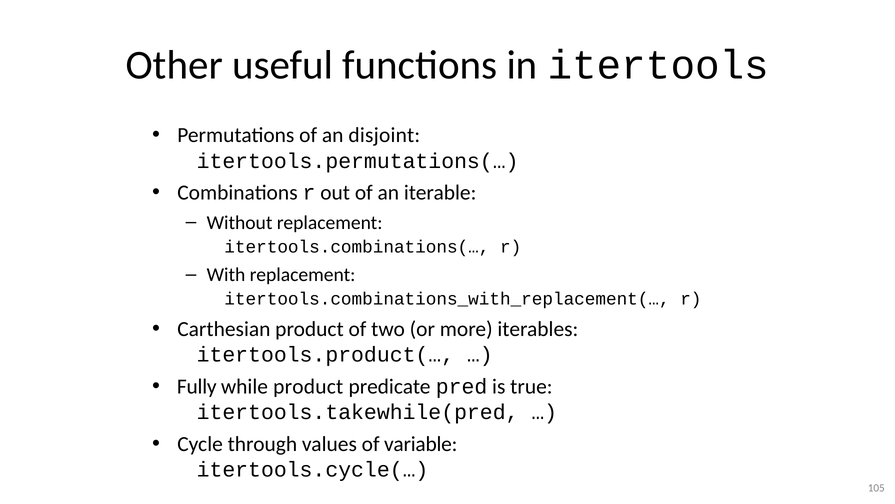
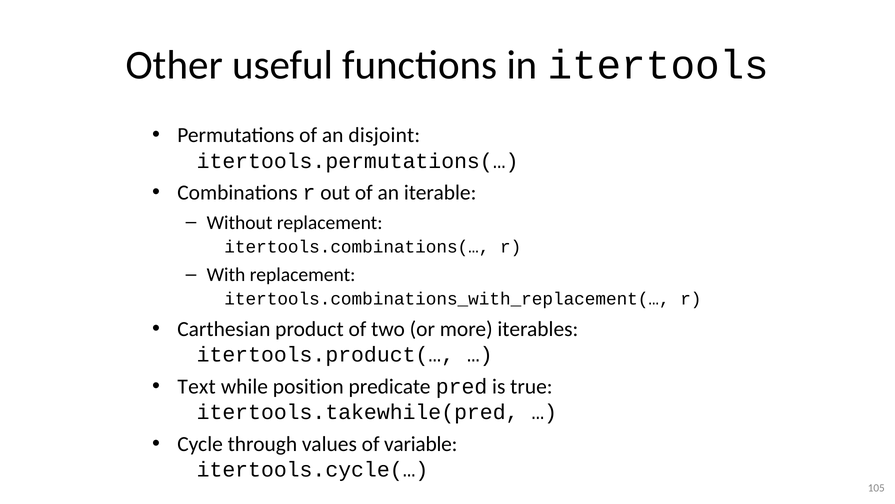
Fully: Fully -> Text
while product: product -> position
